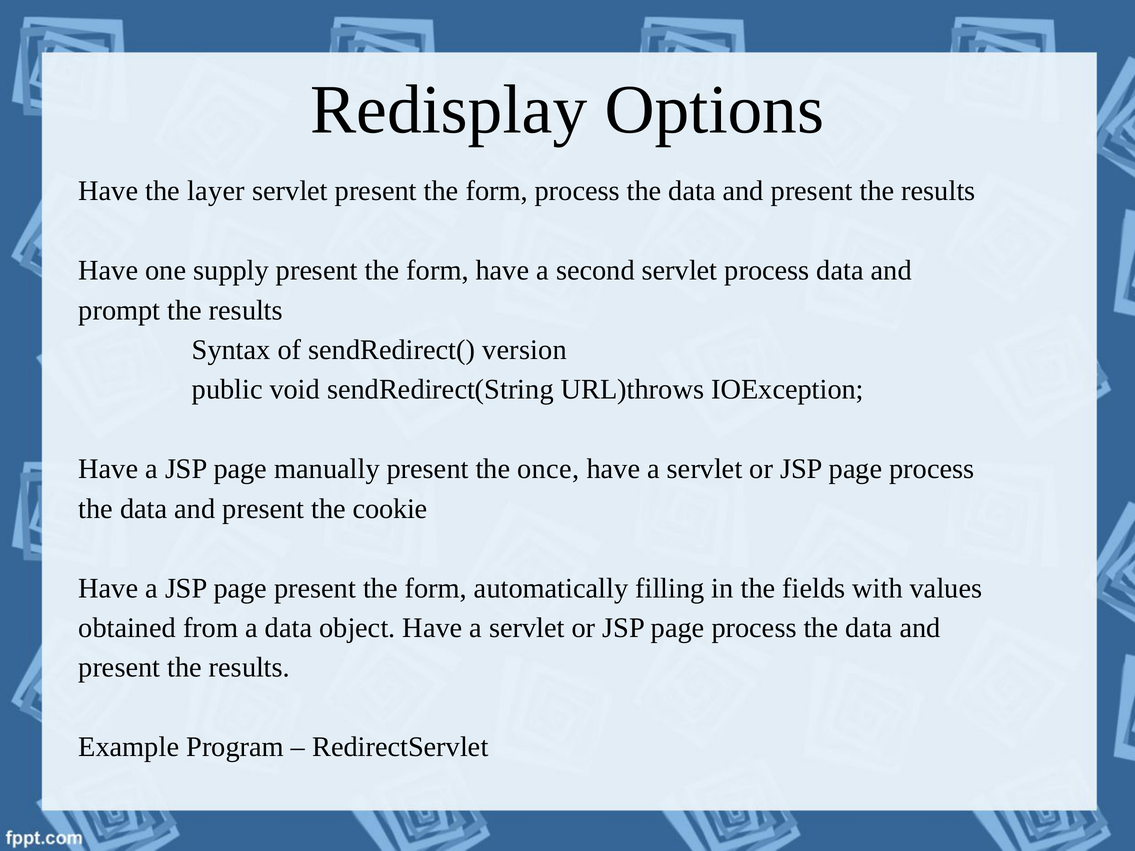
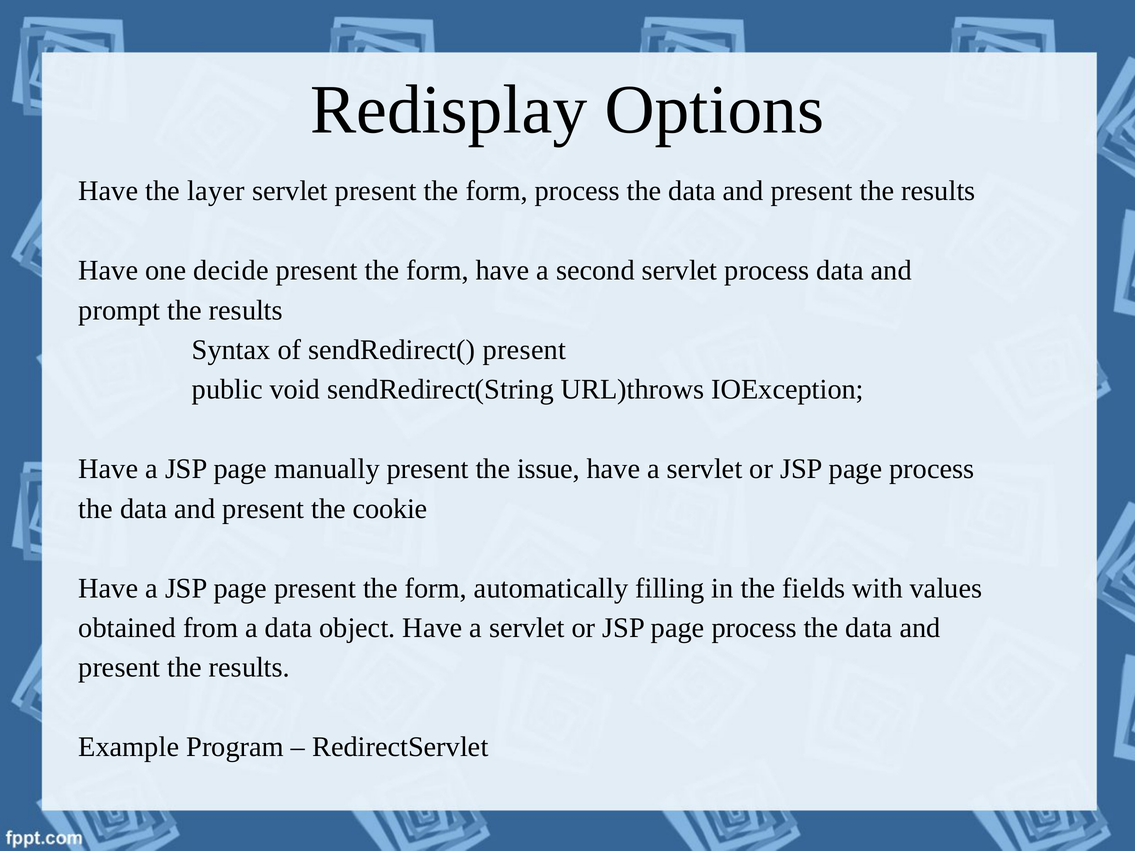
supply: supply -> decide
sendRedirect( version: version -> present
once: once -> issue
